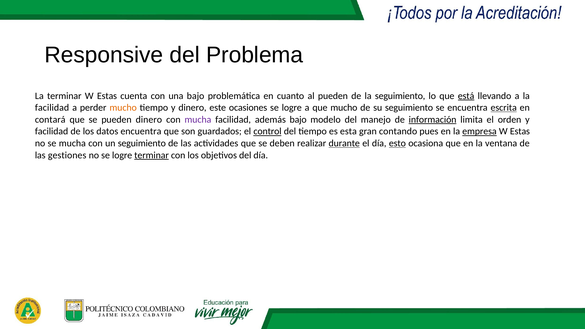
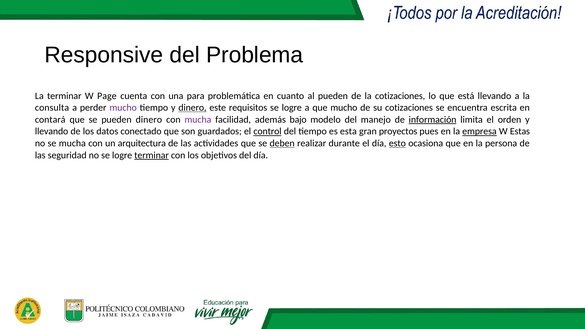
Estas at (107, 96): Estas -> Page
una bajo: bajo -> para
la seguimiento: seguimiento -> cotizaciones
está underline: present -> none
facilidad at (52, 108): facilidad -> consulta
mucho at (123, 108) colour: orange -> purple
dinero at (192, 108) underline: none -> present
ocasiones: ocasiones -> requisitos
su seguimiento: seguimiento -> cotizaciones
escrita underline: present -> none
facilidad at (52, 131): facilidad -> llevando
datos encuentra: encuentra -> conectado
contando: contando -> proyectos
un seguimiento: seguimiento -> arquitectura
deben underline: none -> present
durante underline: present -> none
ventana: ventana -> persona
gestiones: gestiones -> seguridad
